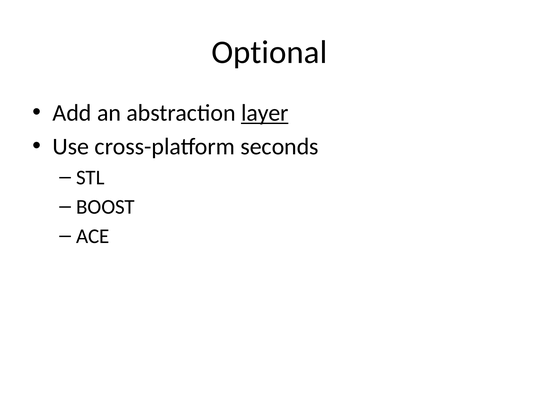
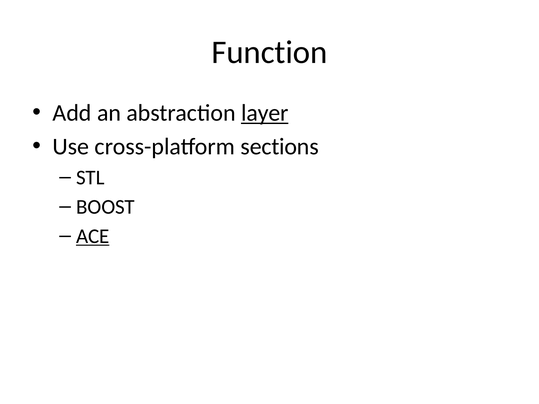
Optional: Optional -> Function
seconds: seconds -> sections
ACE underline: none -> present
